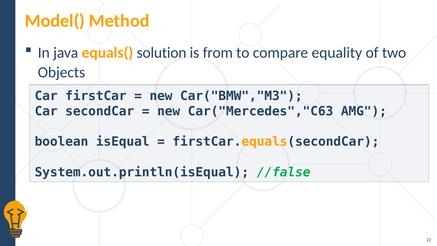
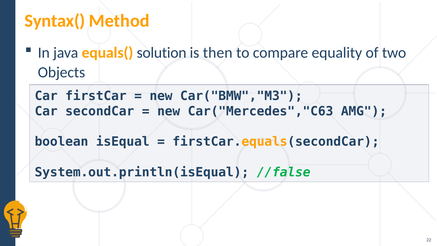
Model(: Model( -> Syntax(
from: from -> then
